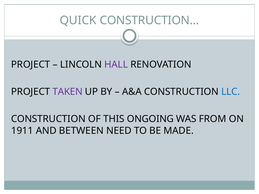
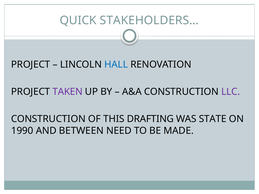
CONSTRUCTION…: CONSTRUCTION… -> STAKEHOLDERS…
HALL colour: purple -> blue
LLC colour: blue -> purple
ONGOING: ONGOING -> DRAFTING
FROM: FROM -> STATE
1911: 1911 -> 1990
